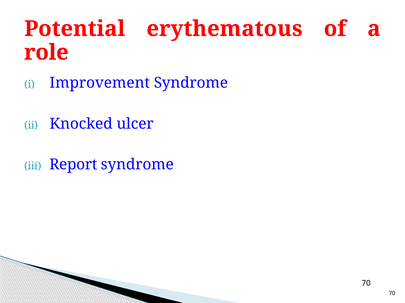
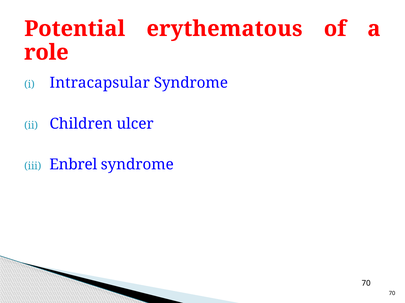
Improvement: Improvement -> Intracapsular
Knocked: Knocked -> Children
Report: Report -> Enbrel
